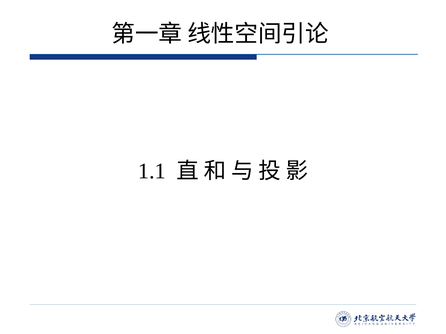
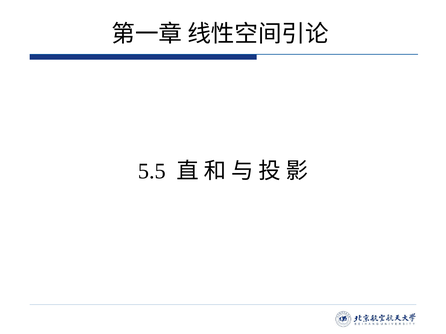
1.1: 1.1 -> 5.5
